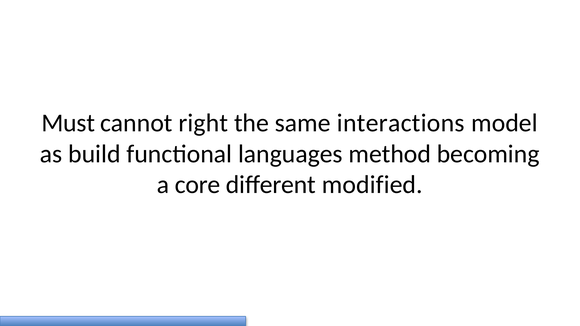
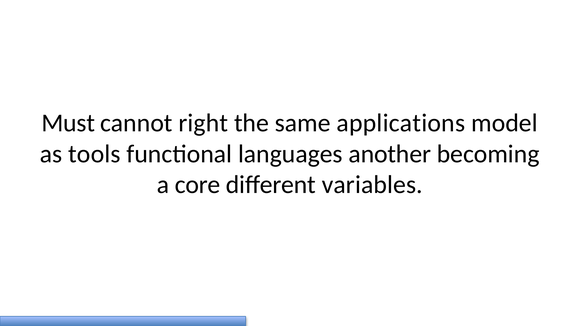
interactions: interactions -> applications
build: build -> tools
method: method -> another
modified: modified -> variables
